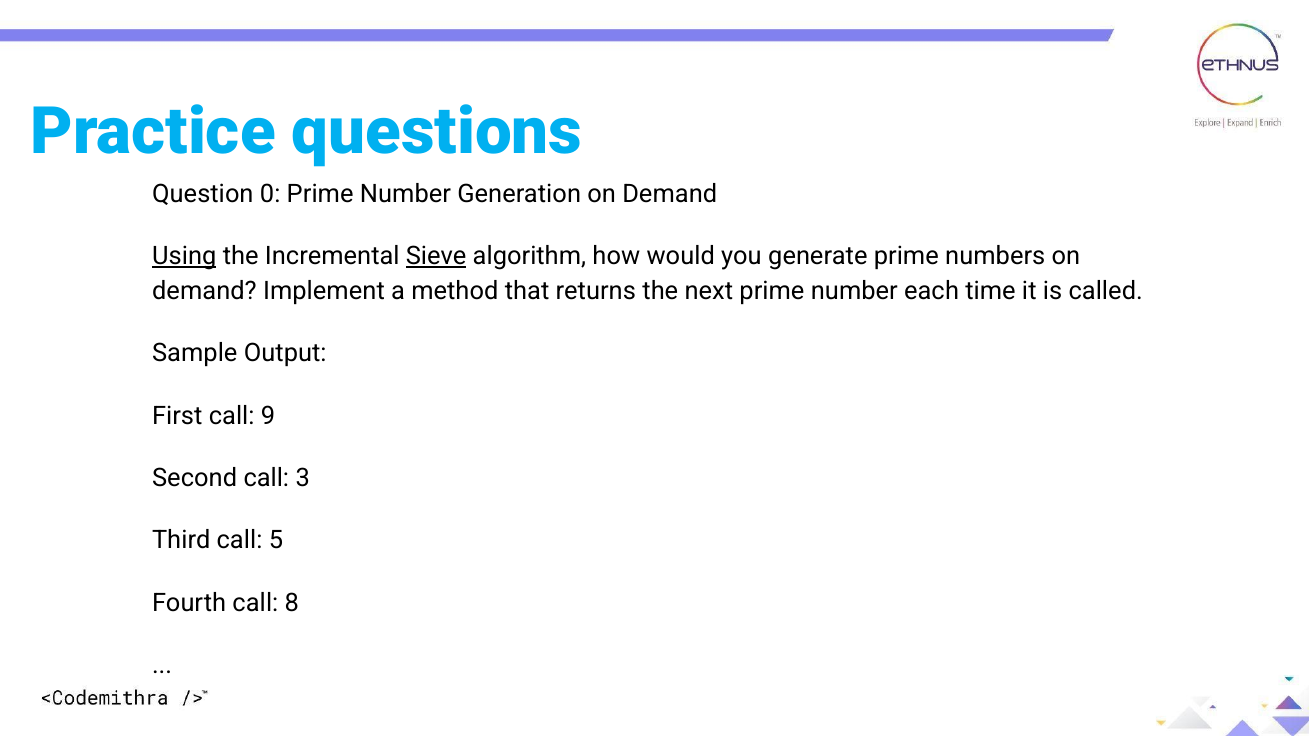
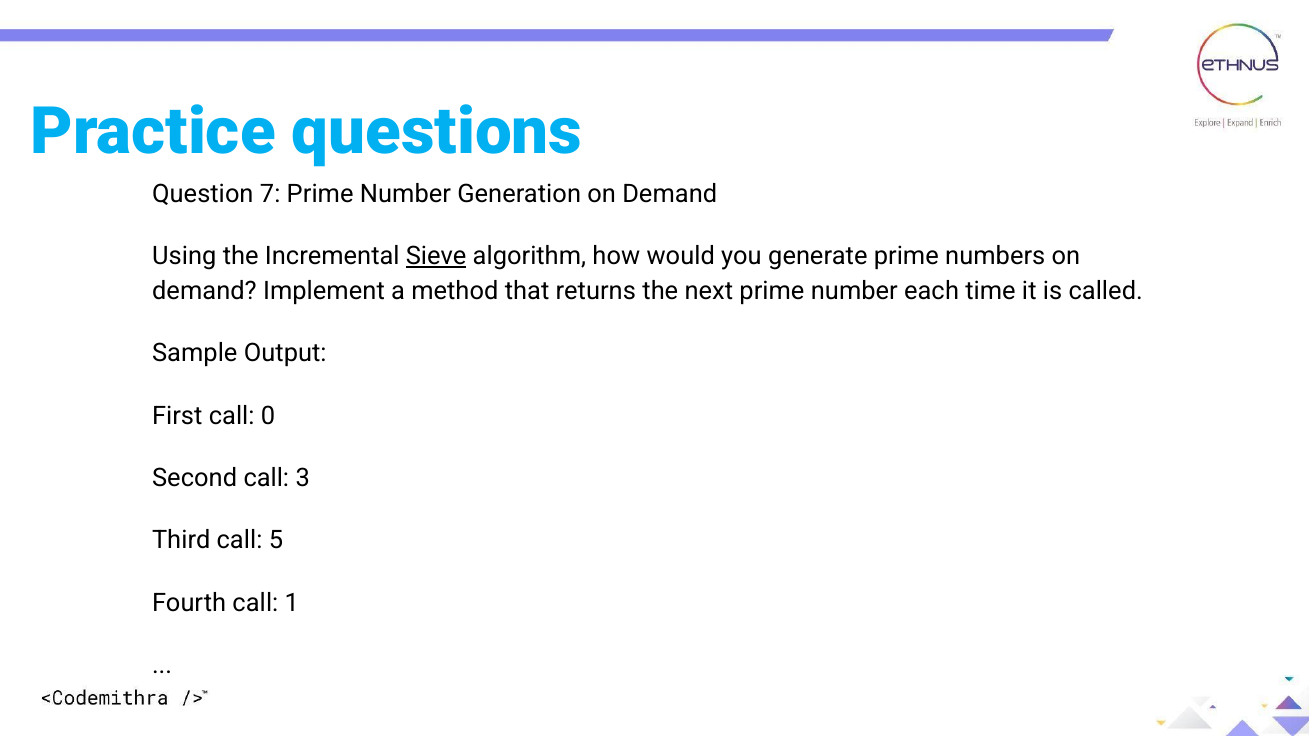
0: 0 -> 7
Using underline: present -> none
9: 9 -> 0
8: 8 -> 1
